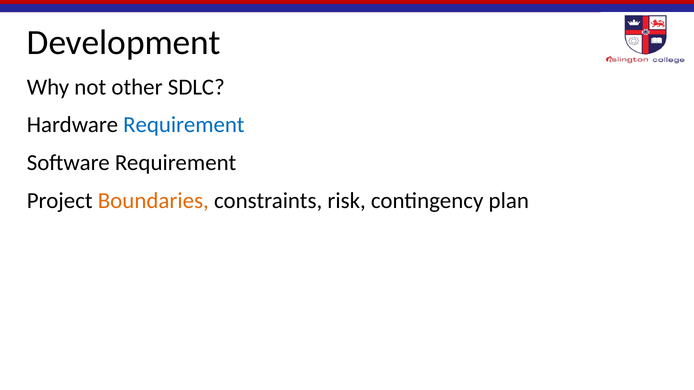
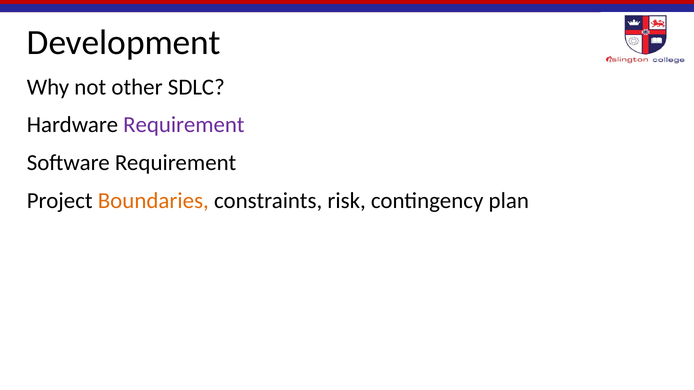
Requirement at (184, 125) colour: blue -> purple
